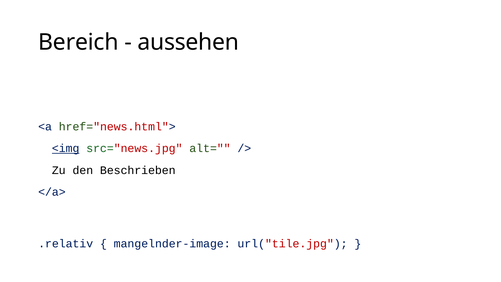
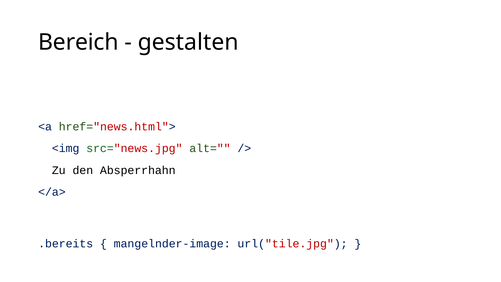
aussehen: aussehen -> gestalten
<img underline: present -> none
Beschrieben: Beschrieben -> Absperrhahn
.relativ: .relativ -> .bereits
